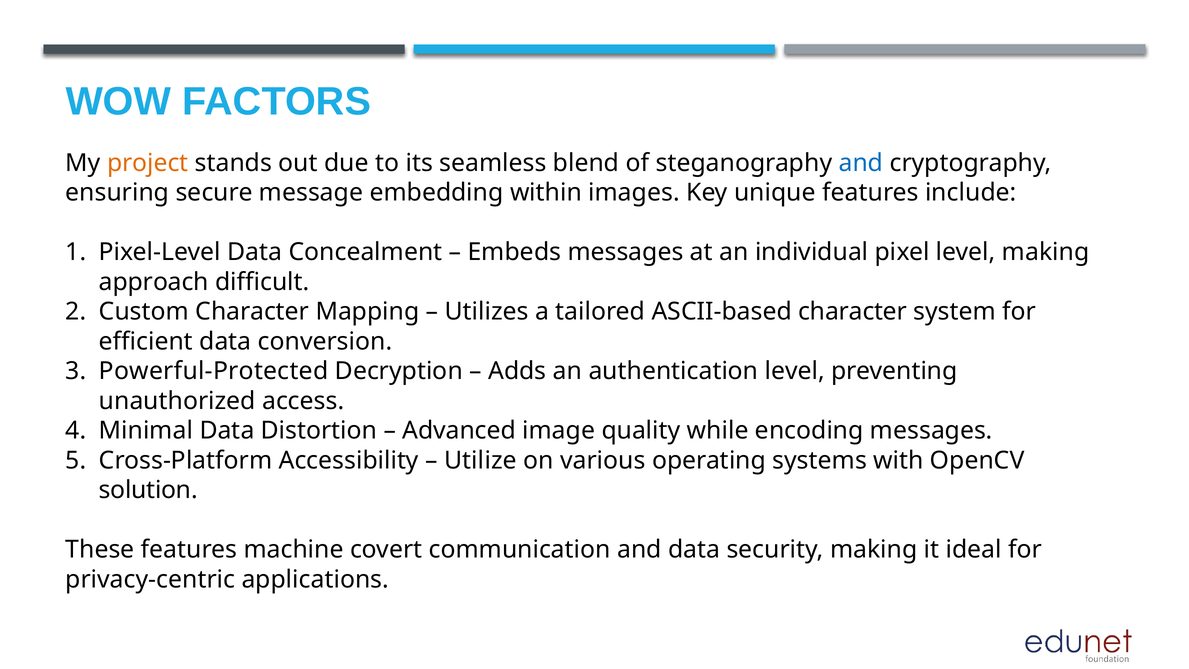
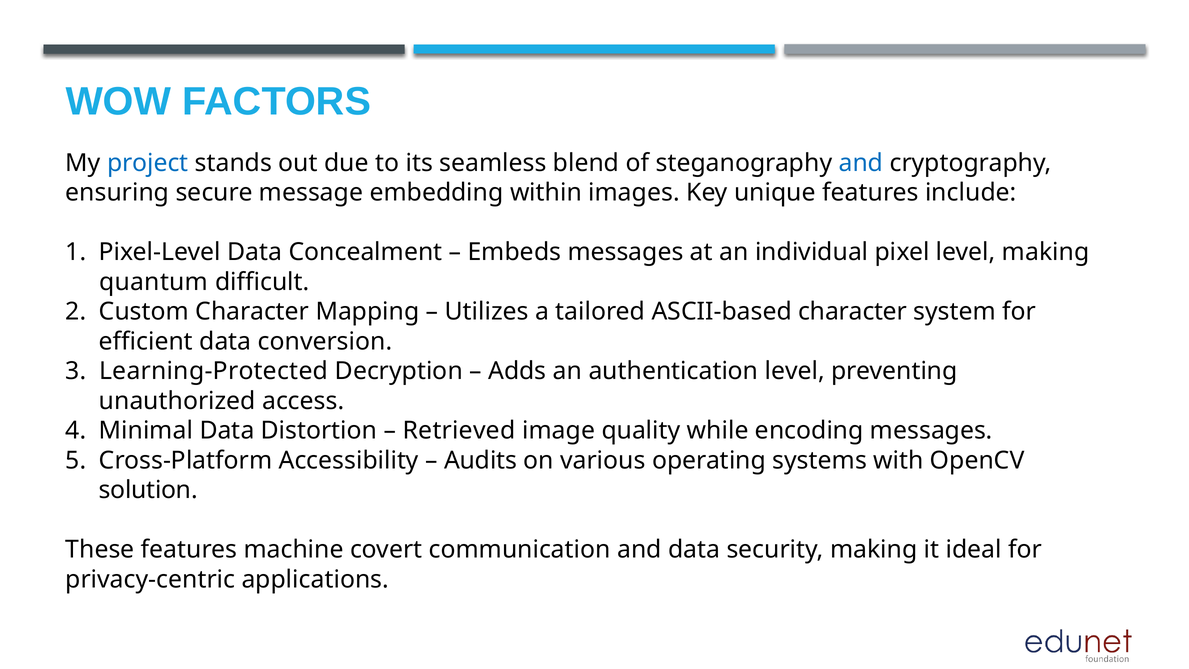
project colour: orange -> blue
approach: approach -> quantum
Powerful-Protected: Powerful-Protected -> Learning-Protected
Advanced: Advanced -> Retrieved
Utilize: Utilize -> Audits
